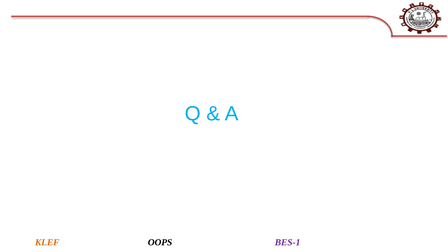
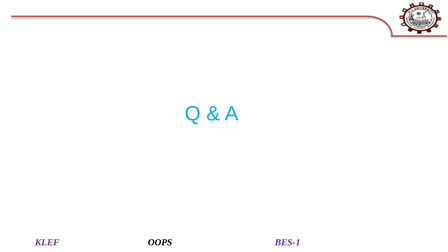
KLEF colour: orange -> purple
